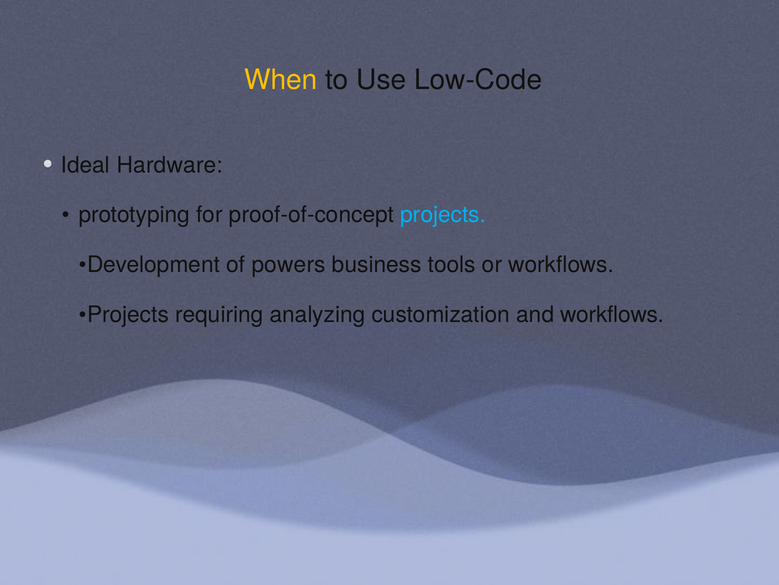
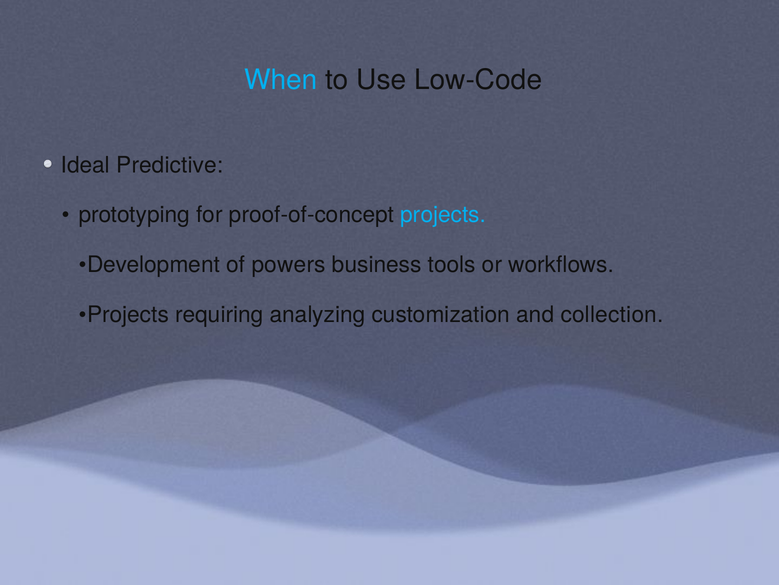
When colour: yellow -> light blue
Hardware: Hardware -> Predictive
and workflows: workflows -> collection
